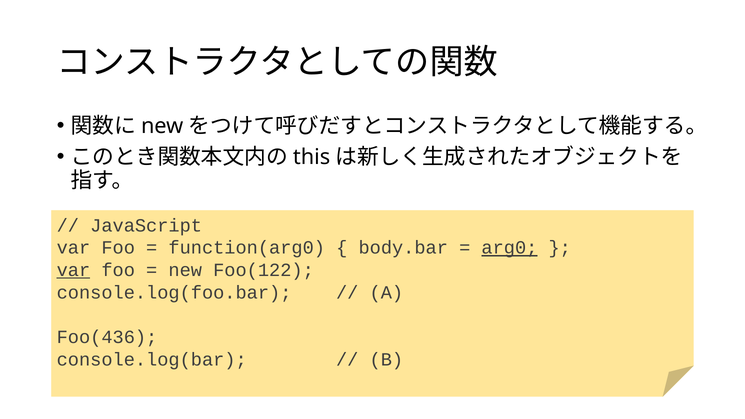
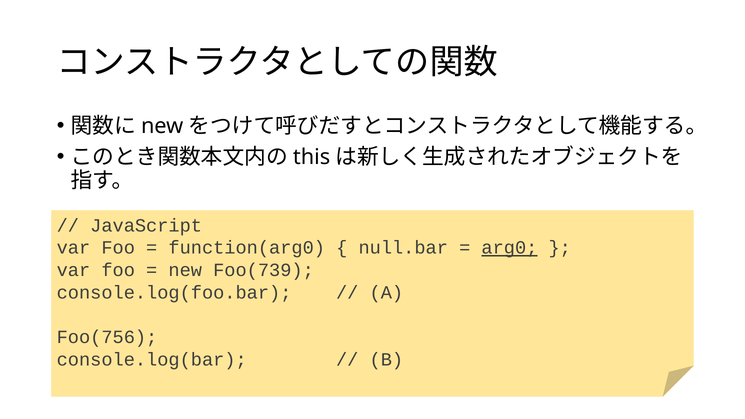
body.bar: body.bar -> null.bar
var at (73, 270) underline: present -> none
Foo(122: Foo(122 -> Foo(739
Foo(436: Foo(436 -> Foo(756
